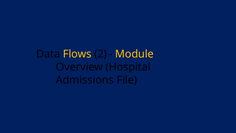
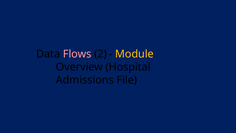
Flows colour: yellow -> pink
